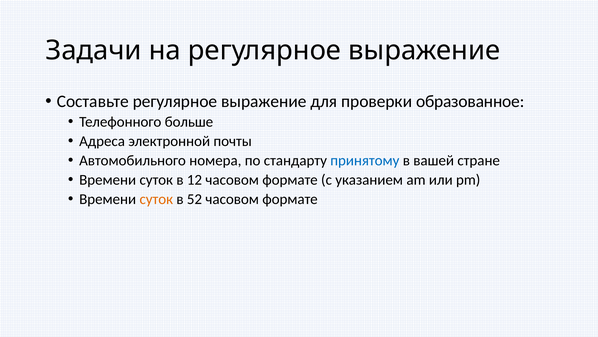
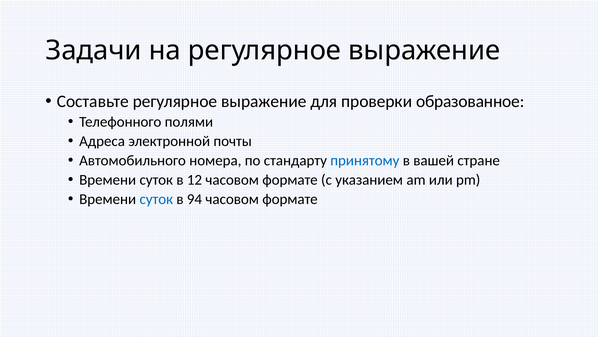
больше: больше -> полями
суток at (156, 199) colour: orange -> blue
52: 52 -> 94
